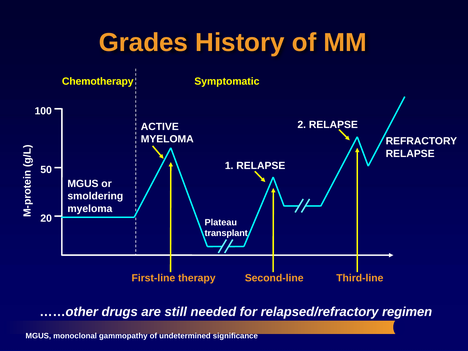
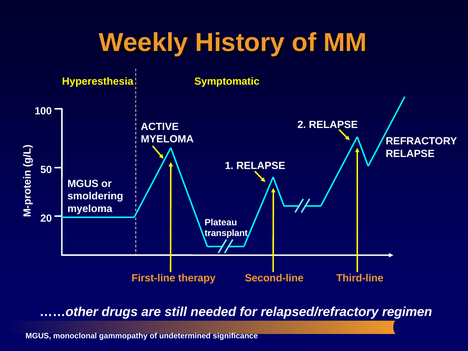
Grades: Grades -> Weekly
Chemotherapy: Chemotherapy -> Hyperesthesia
